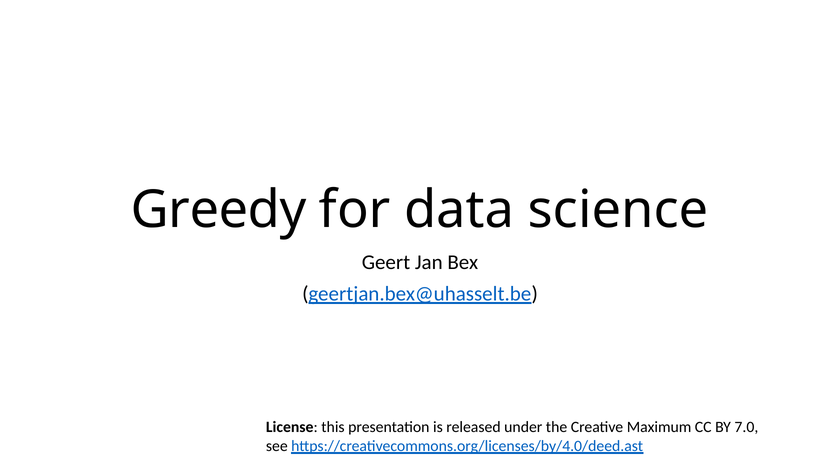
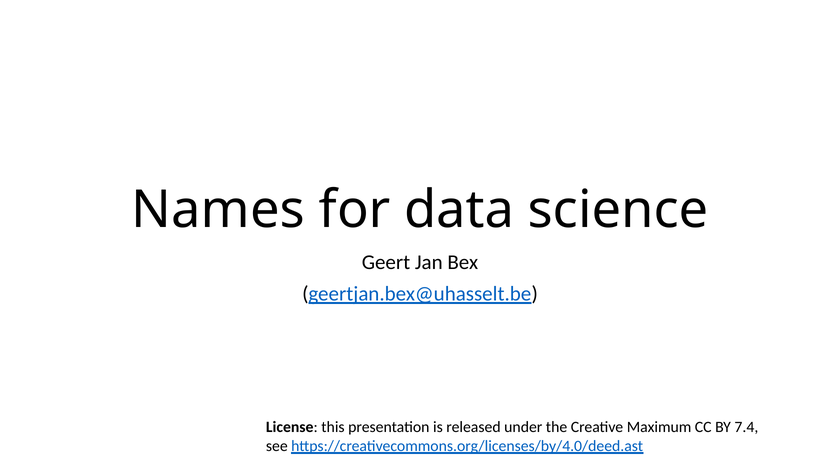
Greedy: Greedy -> Names
7.0: 7.0 -> 7.4
